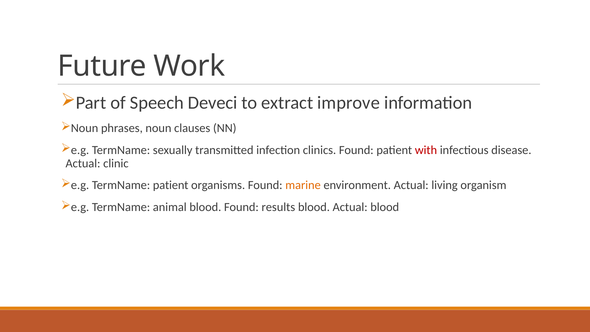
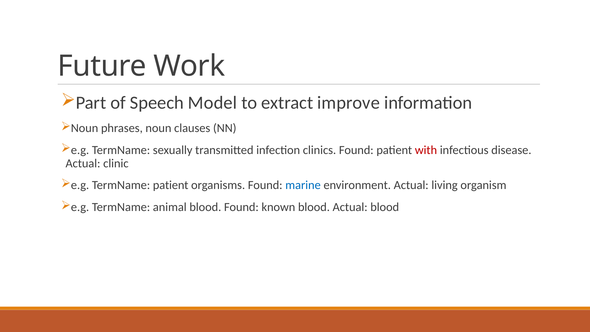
Deveci: Deveci -> Model
marine colour: orange -> blue
results: results -> known
